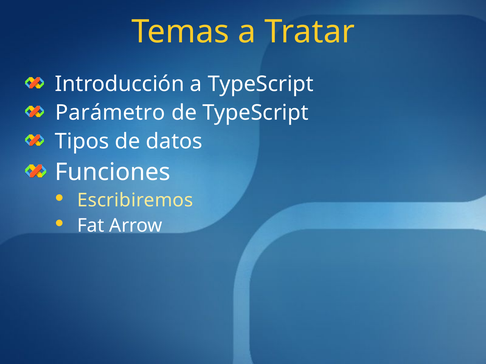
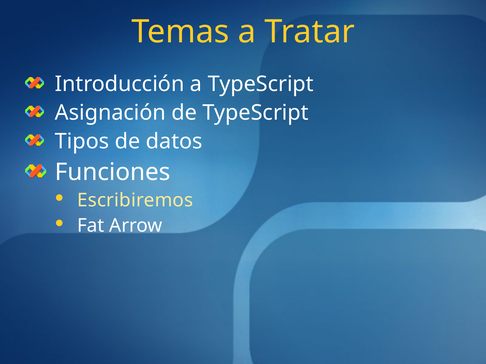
Parámetro: Parámetro -> Asignación
